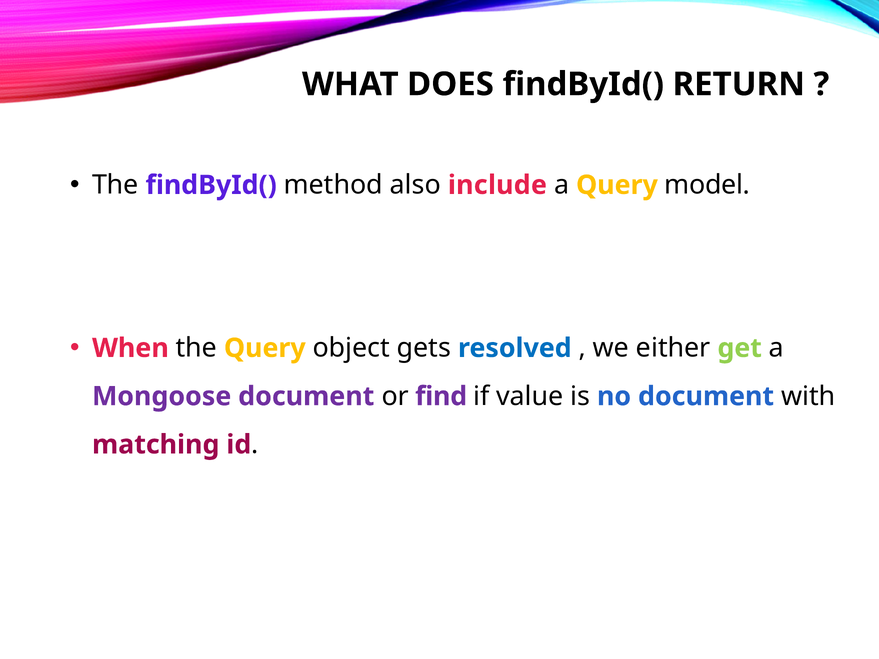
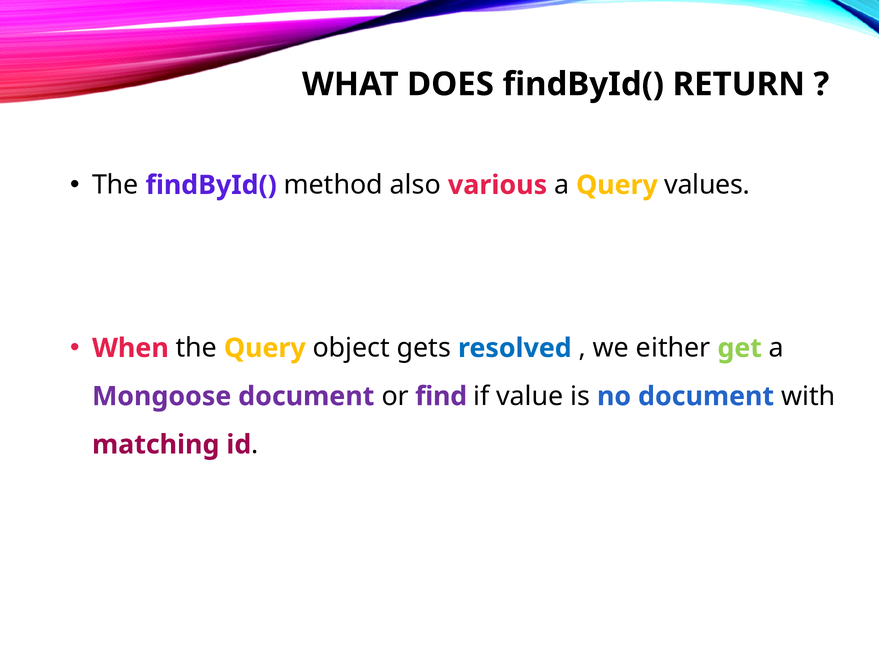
include: include -> various
model: model -> values
